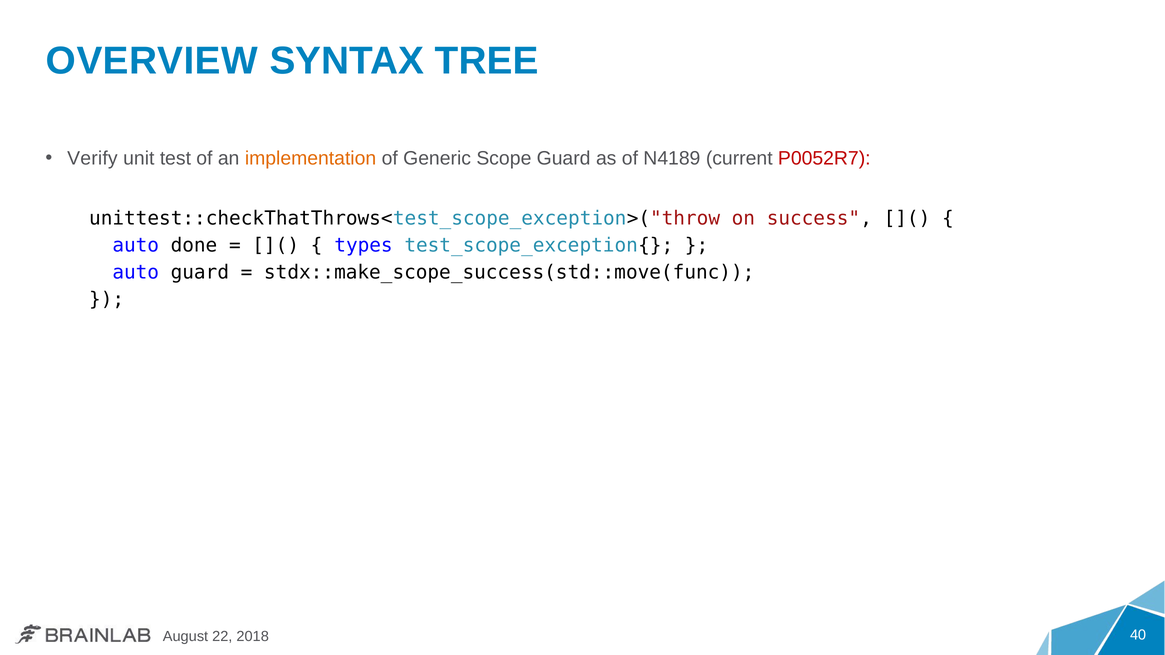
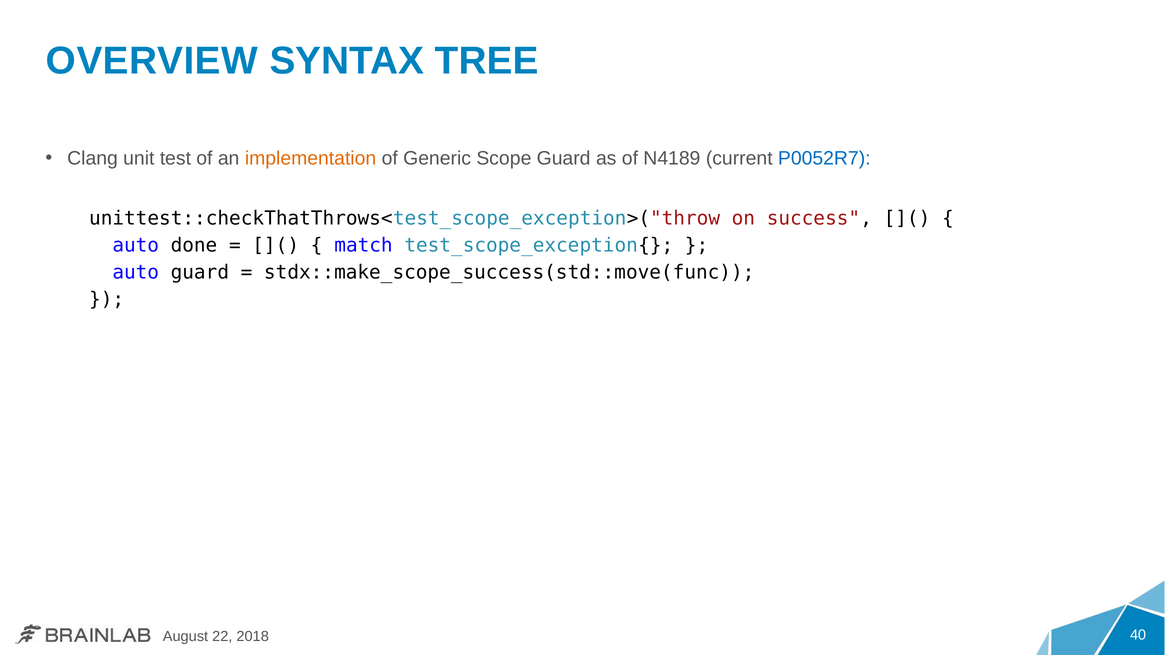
Verify: Verify -> Clang
P0052R7 colour: red -> blue
types: types -> match
